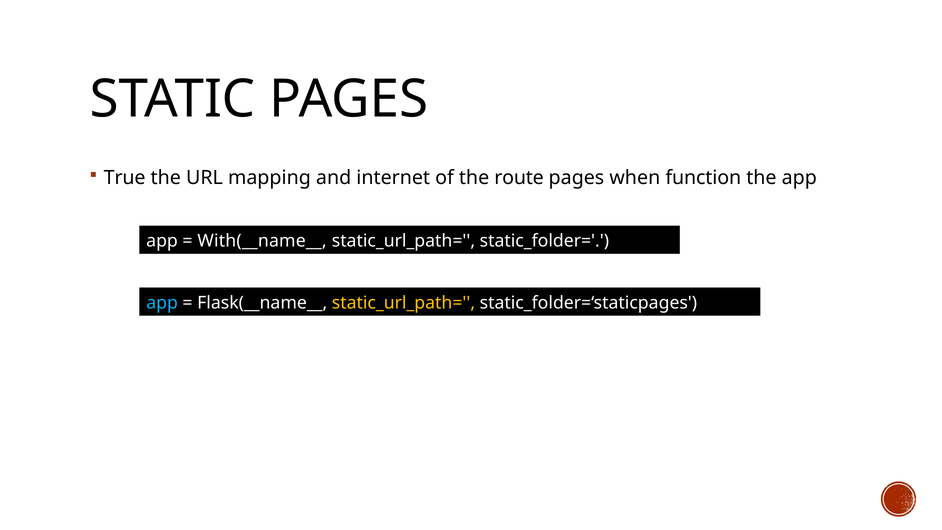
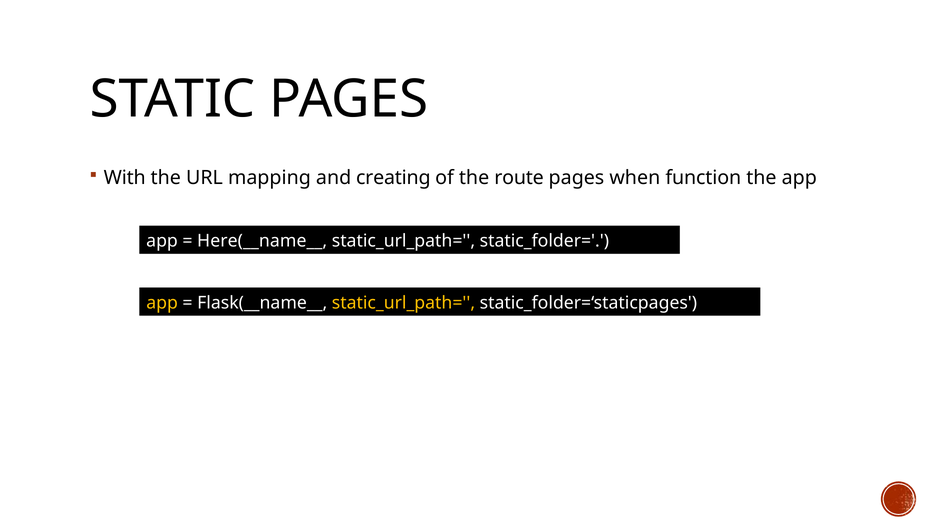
True: True -> With
internet: internet -> creating
With(__name__: With(__name__ -> Here(__name__
app at (162, 303) colour: light blue -> yellow
